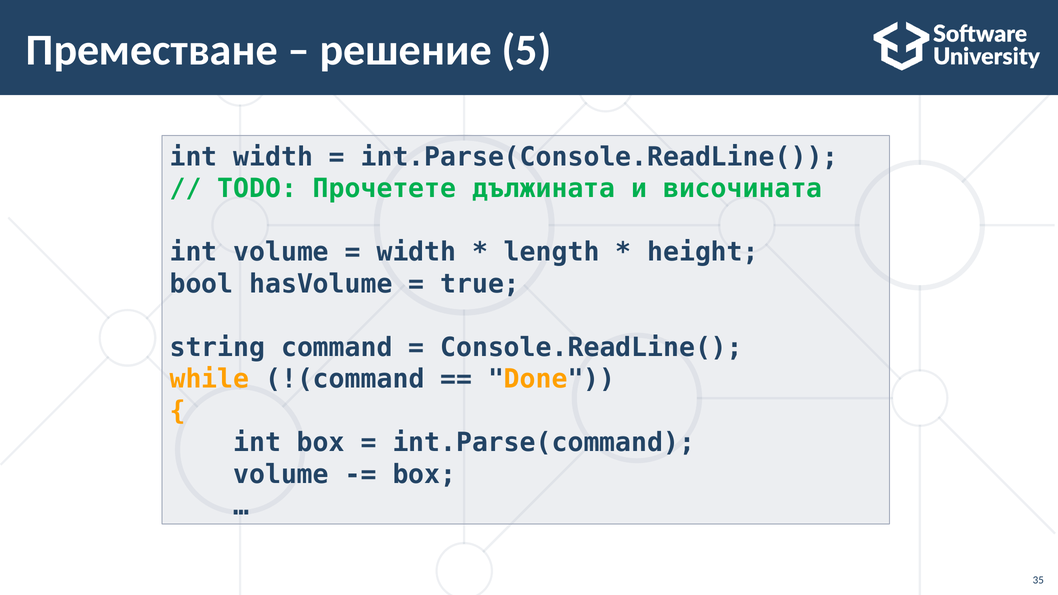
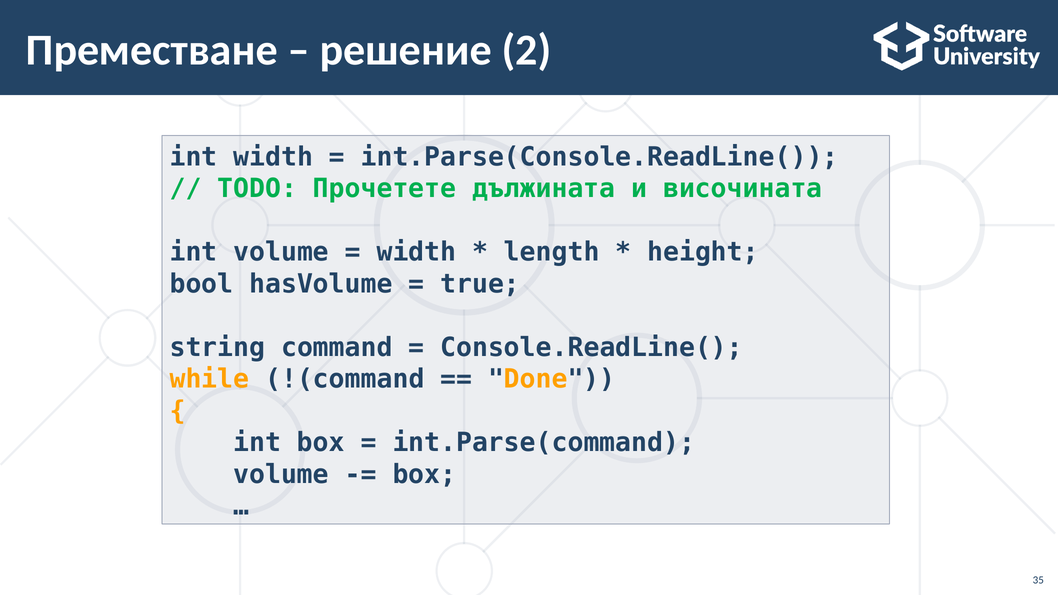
5: 5 -> 2
